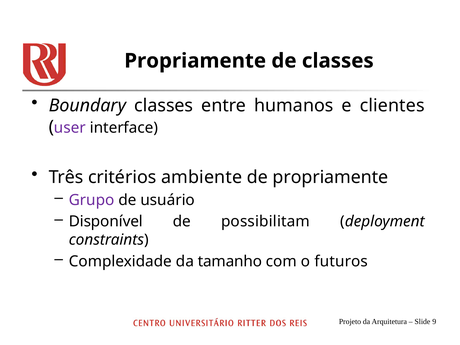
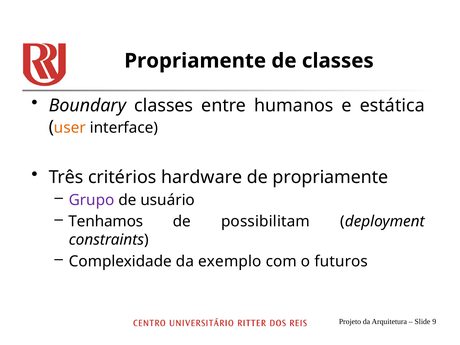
clientes: clientes -> estática
user colour: purple -> orange
ambiente: ambiente -> hardware
Disponível: Disponível -> Tenhamos
tamanho: tamanho -> exemplo
